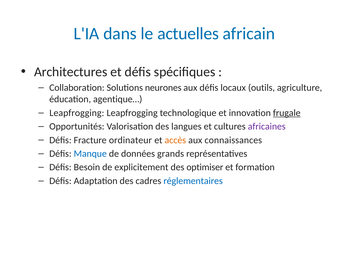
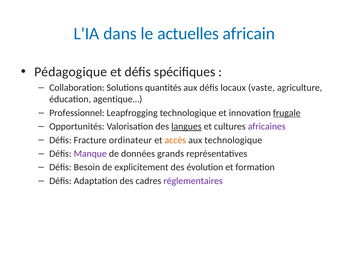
Architectures: Architectures -> Pédagogique
neurones: neurones -> quantités
outils: outils -> vaste
Leapfrogging at (77, 113): Leapfrogging -> Professionnel
langues underline: none -> present
aux connaissances: connaissances -> technologique
Manque colour: blue -> purple
optimiser: optimiser -> évolution
réglementaires colour: blue -> purple
